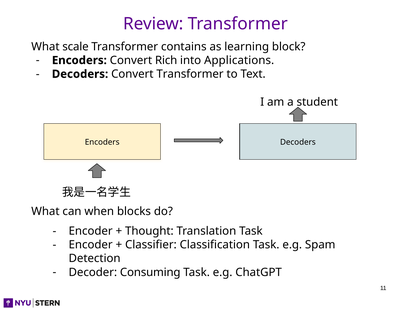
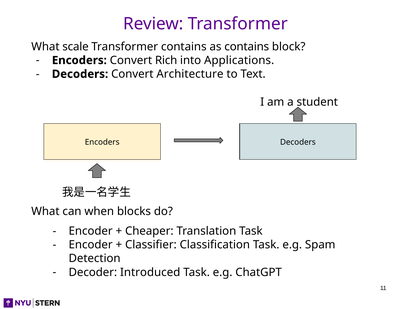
as learning: learning -> contains
Convert Transformer: Transformer -> Architecture
Thought: Thought -> Cheaper
Consuming: Consuming -> Introduced
